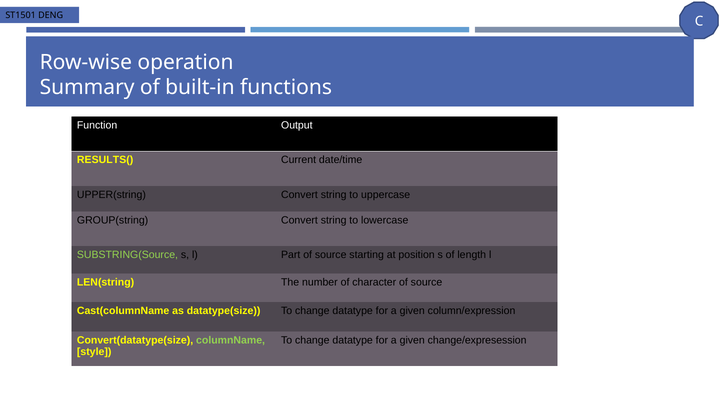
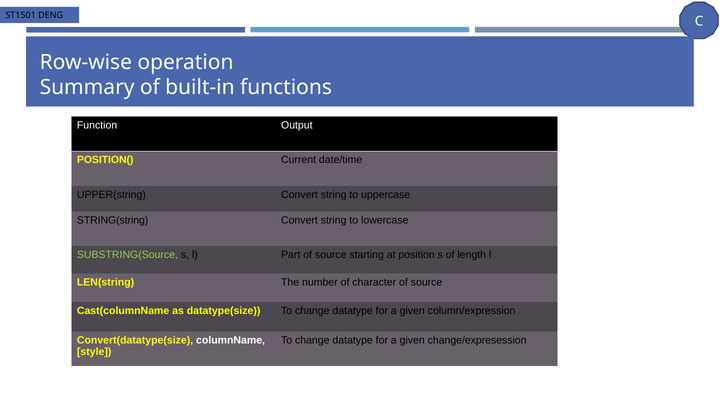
RESULTS(: RESULTS( -> POSITION(
GROUP(string: GROUP(string -> STRING(string
columnName colour: light green -> white
